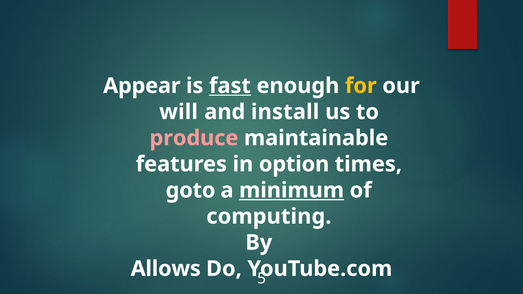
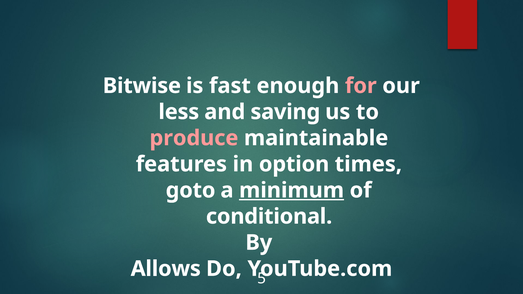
Appear: Appear -> Bitwise
fast underline: present -> none
for colour: yellow -> pink
will: will -> less
install: install -> saving
computing: computing -> conditional
